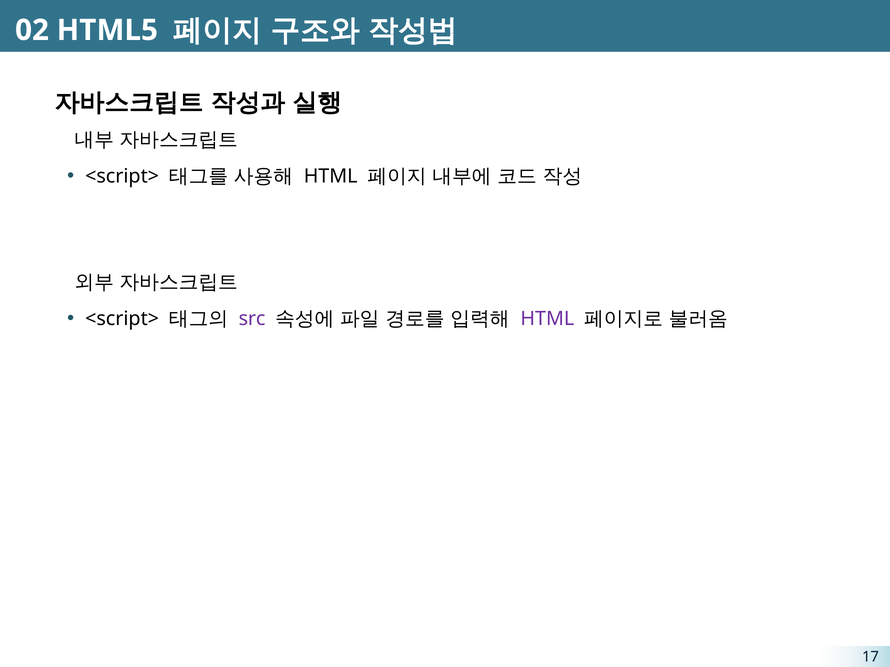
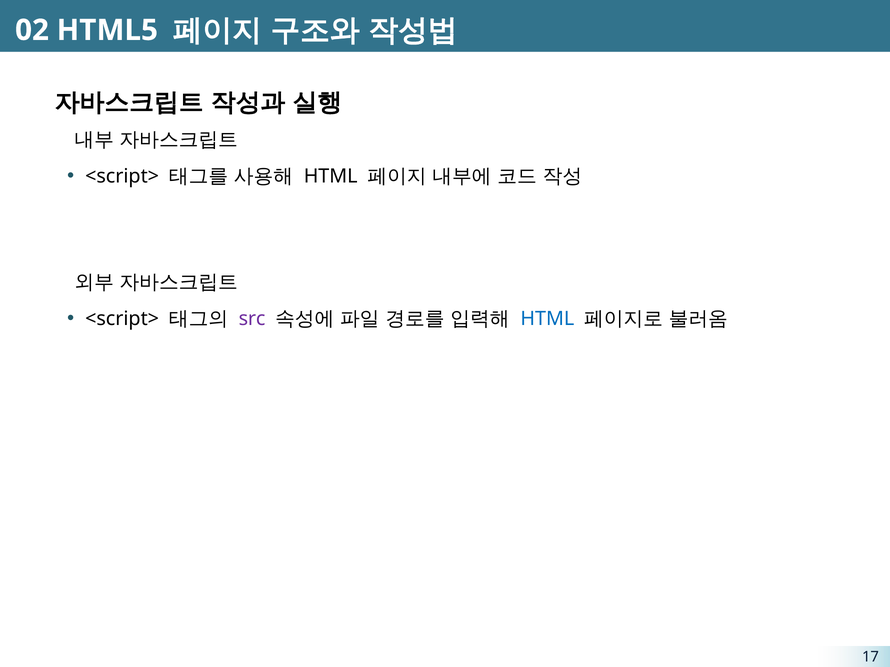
HTML at (547, 319) colour: purple -> blue
